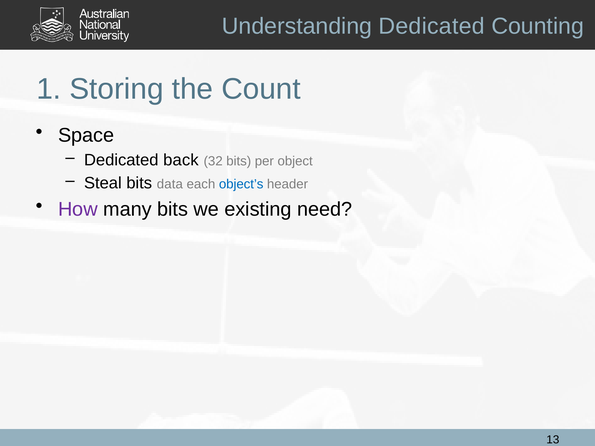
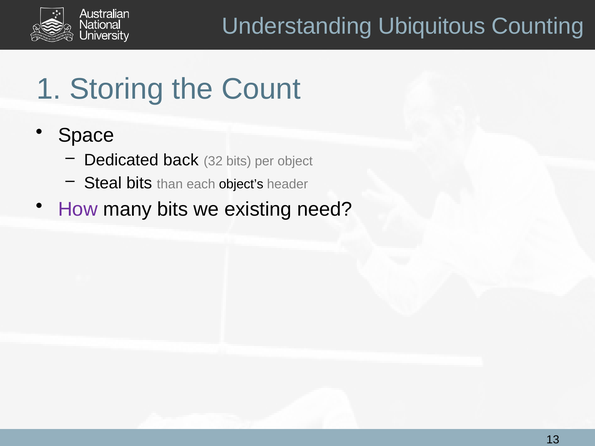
Understanding Dedicated: Dedicated -> Ubiquitous
data: data -> than
object’s colour: blue -> black
